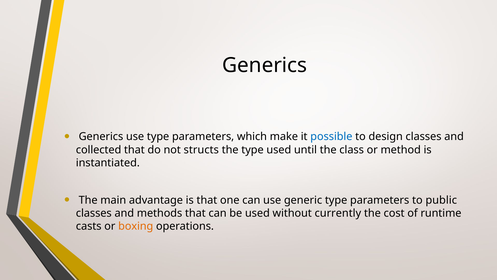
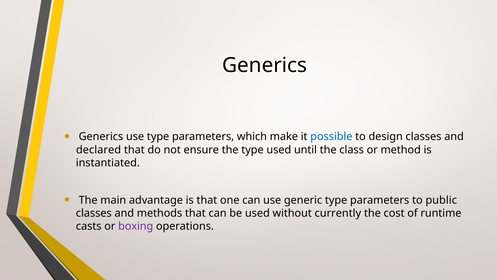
collected: collected -> declared
structs: structs -> ensure
boxing colour: orange -> purple
